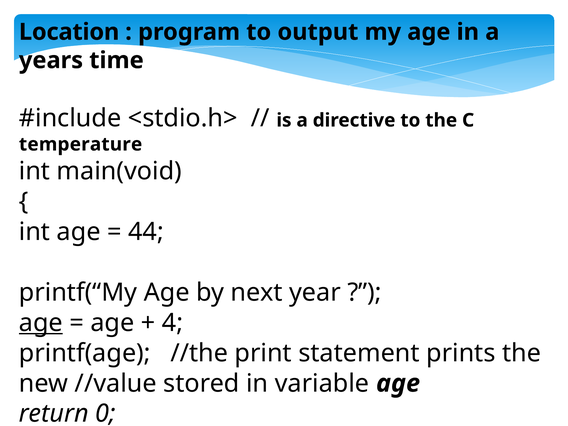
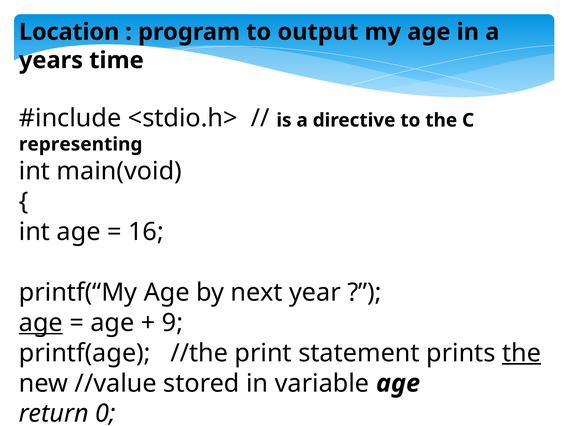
temperature: temperature -> representing
44: 44 -> 16
4: 4 -> 9
the at (522, 353) underline: none -> present
